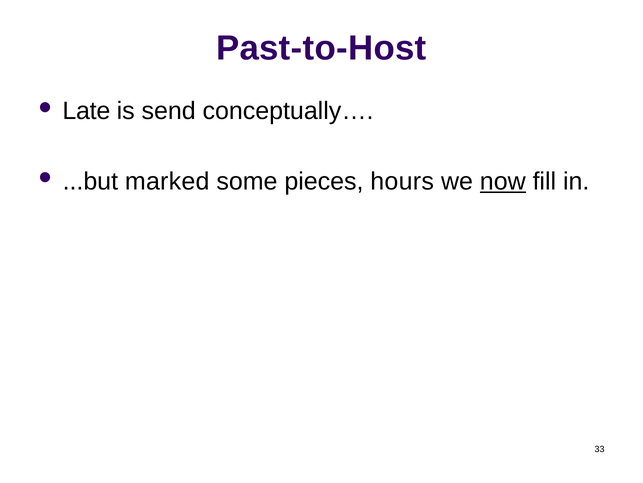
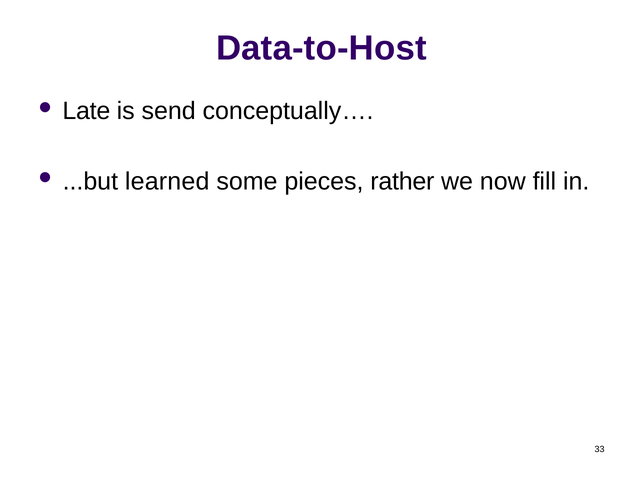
Past-to-Host: Past-to-Host -> Data-to-Host
marked: marked -> learned
hours: hours -> rather
now underline: present -> none
